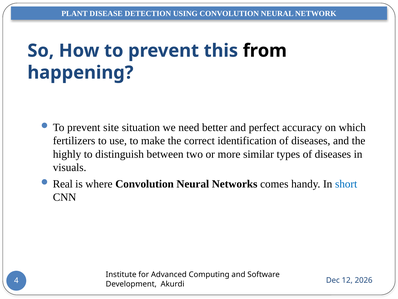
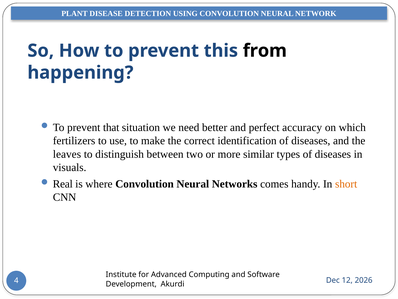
site: site -> that
highly: highly -> leaves
short colour: blue -> orange
